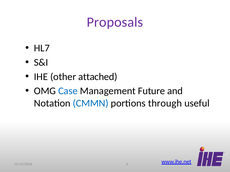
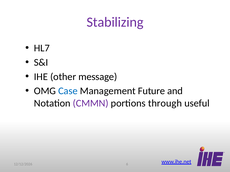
Proposals: Proposals -> Stabilizing
attached: attached -> message
CMMN colour: blue -> purple
